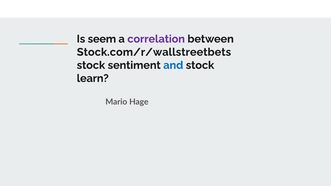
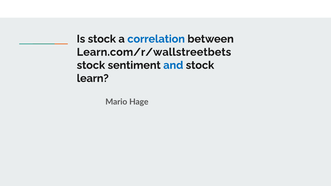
Is seem: seem -> stock
correlation colour: purple -> blue
Stock.com/r/wallstreetbets: Stock.com/r/wallstreetbets -> Learn.com/r/wallstreetbets
